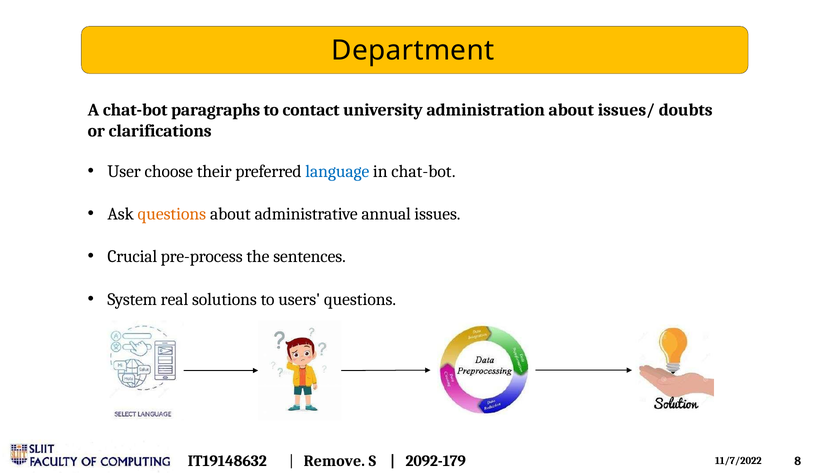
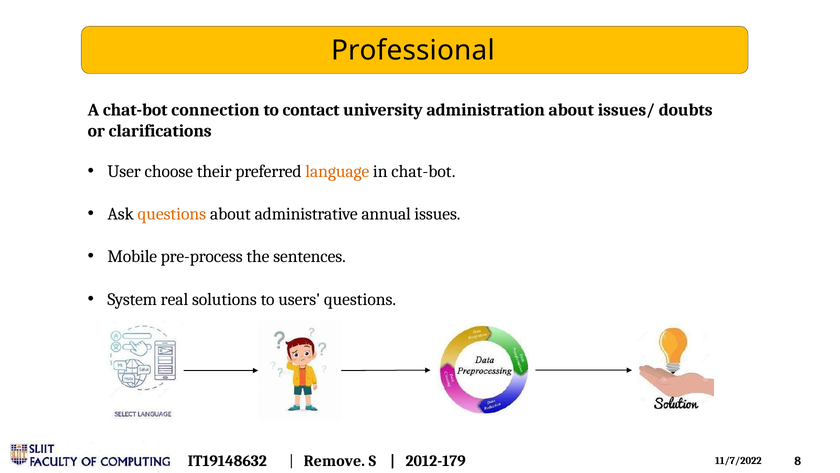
Department: Department -> Professional
paragraphs: paragraphs -> connection
language colour: blue -> orange
Crucial: Crucial -> Mobile
2092-179: 2092-179 -> 2012-179
